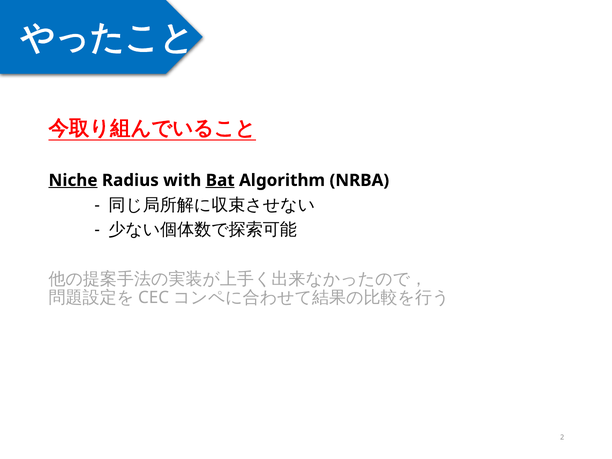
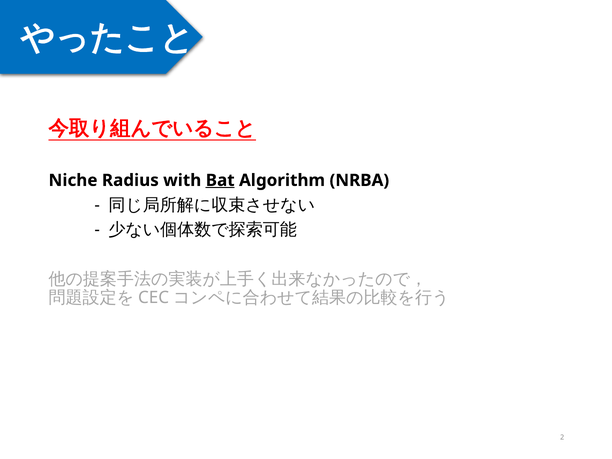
Niche underline: present -> none
